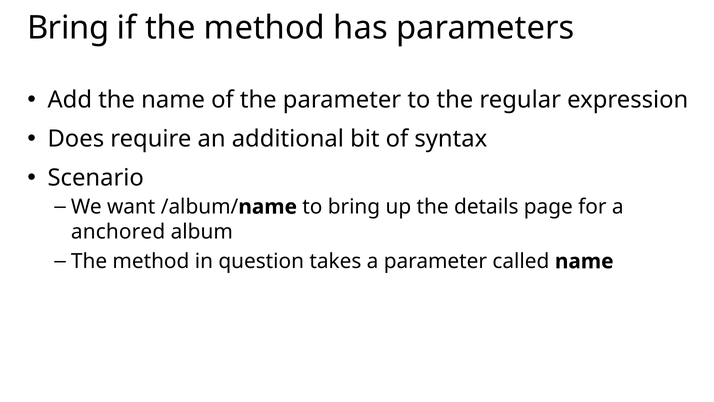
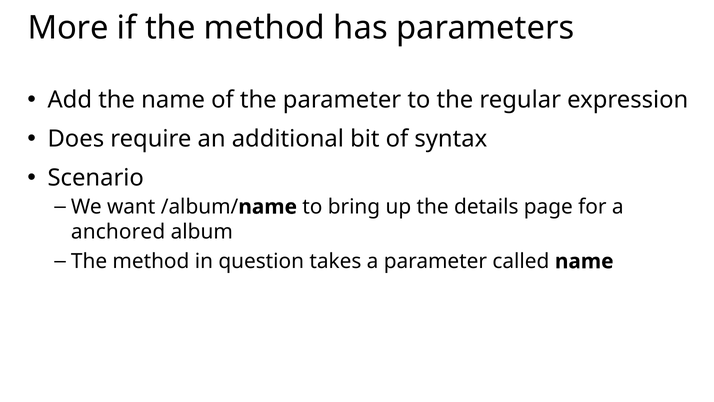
Bring at (68, 28): Bring -> More
